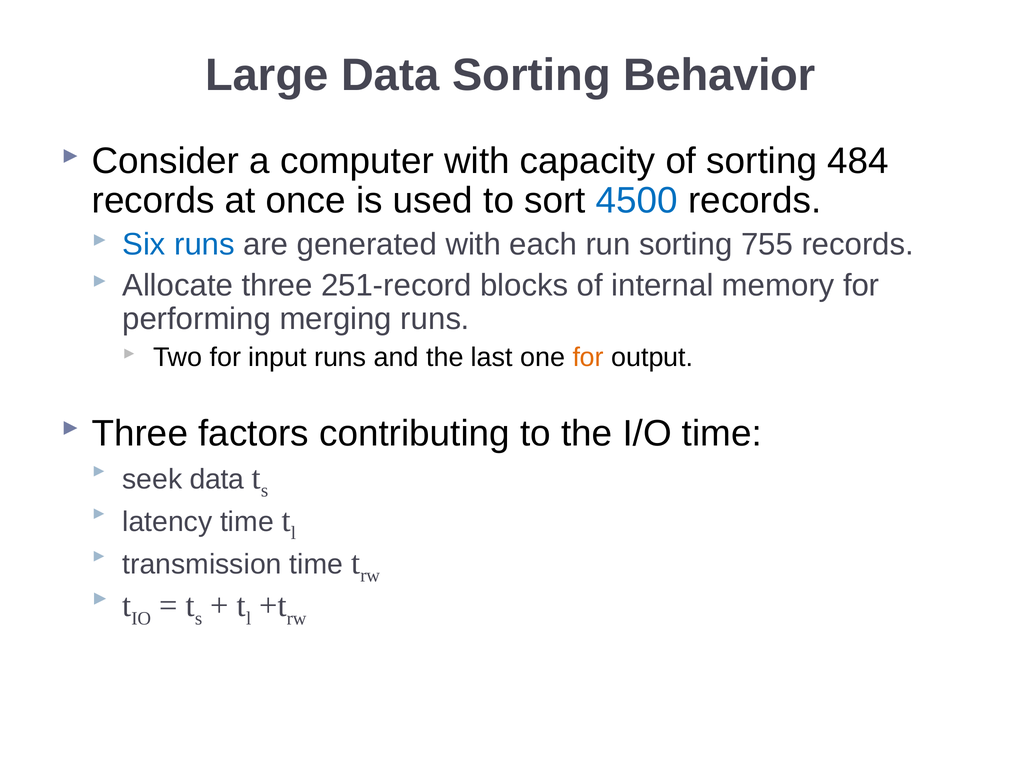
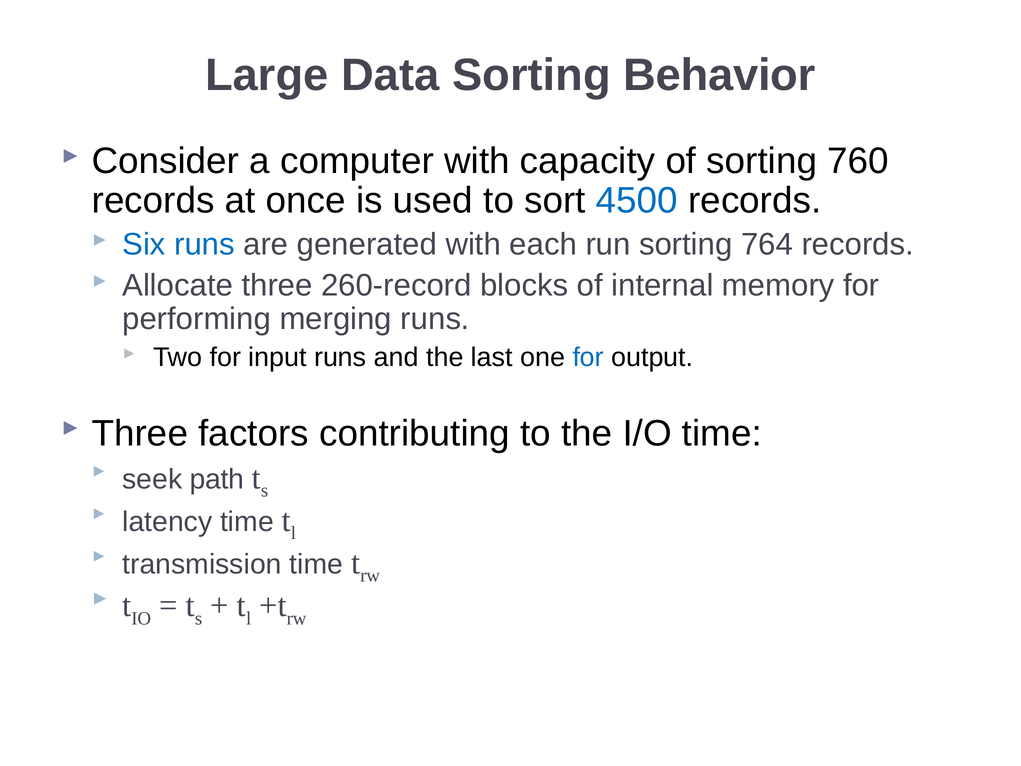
484: 484 -> 760
755: 755 -> 764
251-record: 251-record -> 260-record
for at (588, 357) colour: orange -> blue
seek data: data -> path
